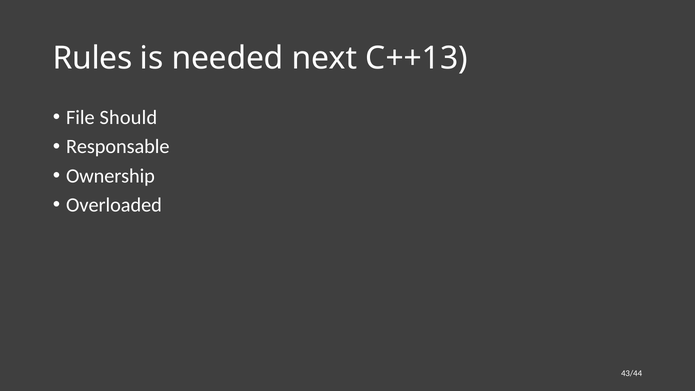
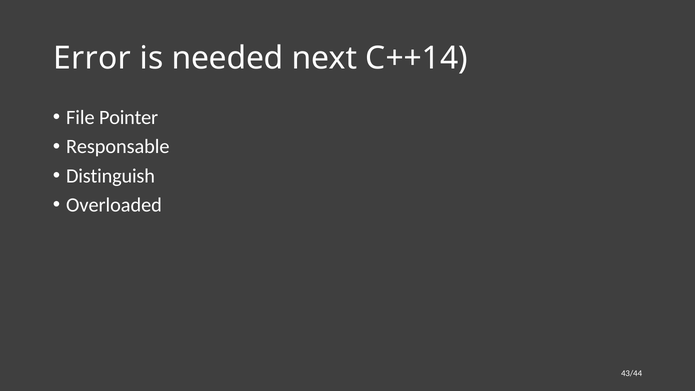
Rules: Rules -> Error
C++13: C++13 -> C++14
Should: Should -> Pointer
Ownership: Ownership -> Distinguish
